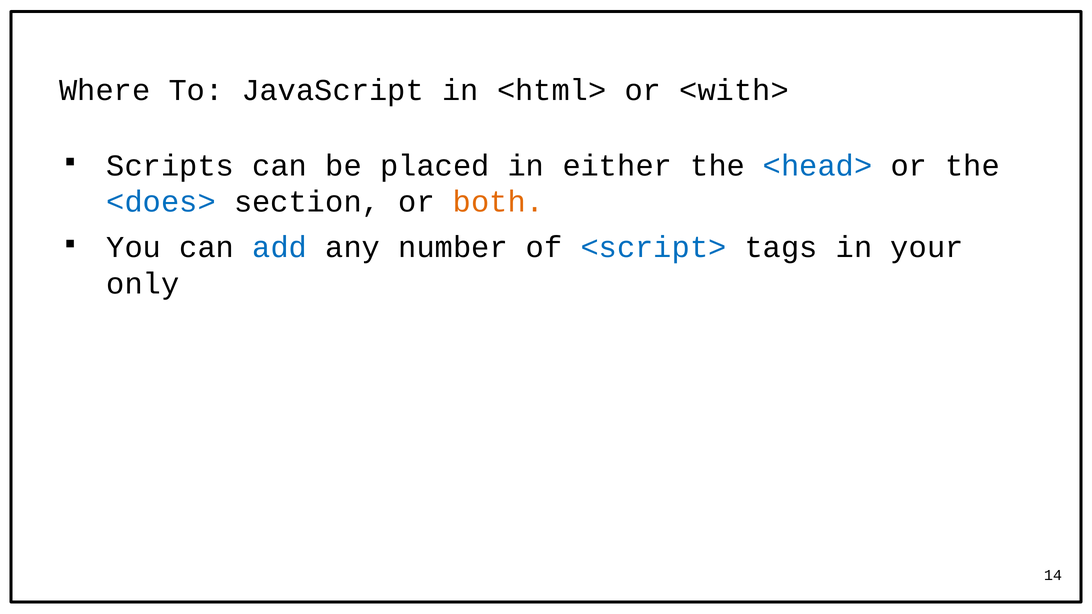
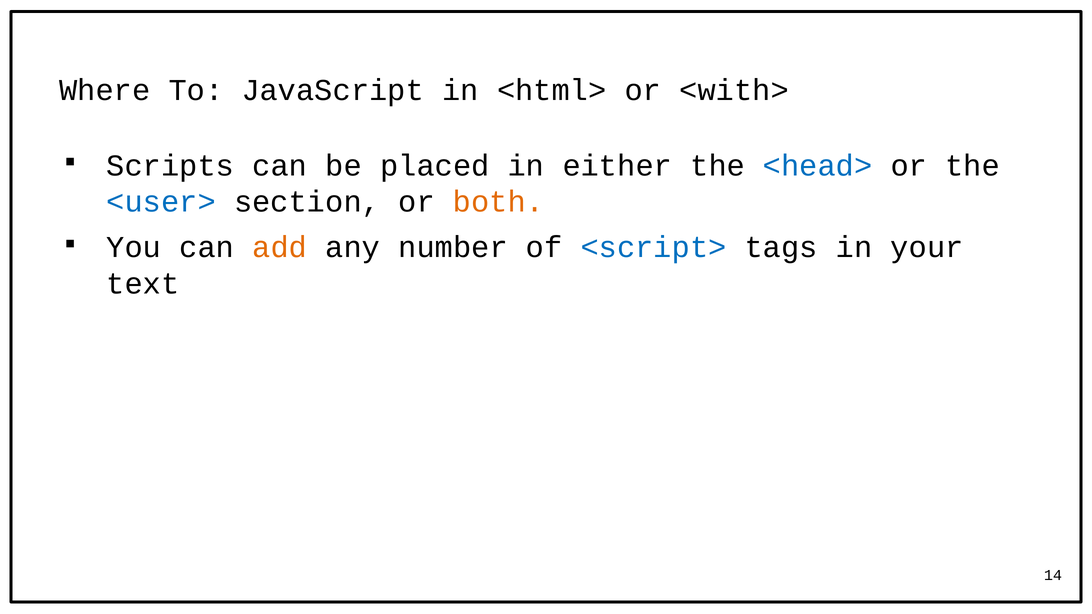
<does>: <does> -> <user>
add colour: blue -> orange
only: only -> text
